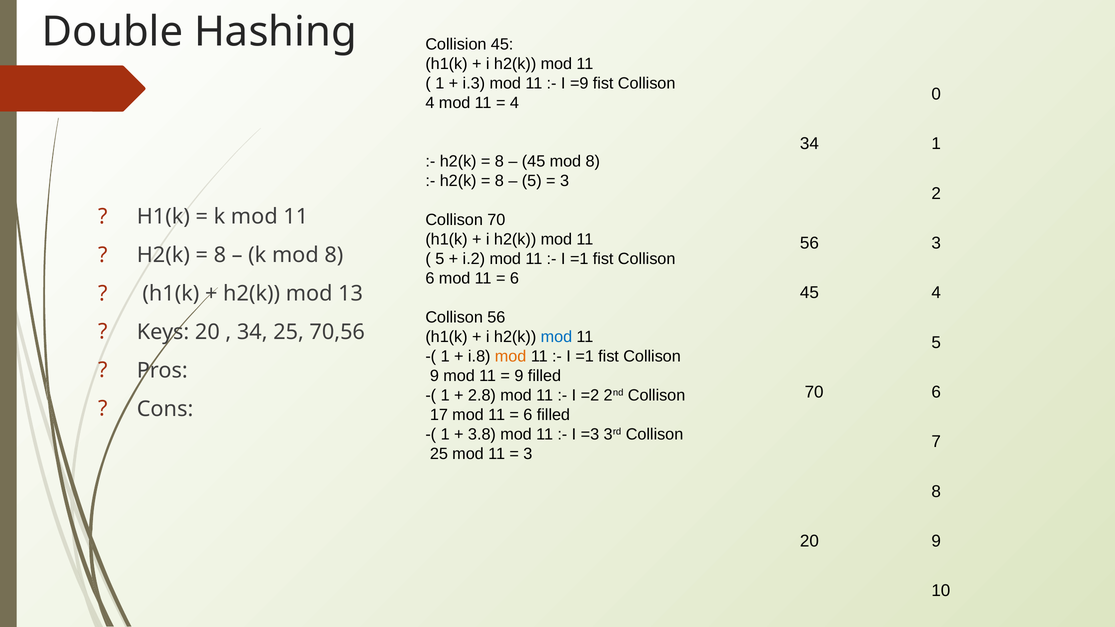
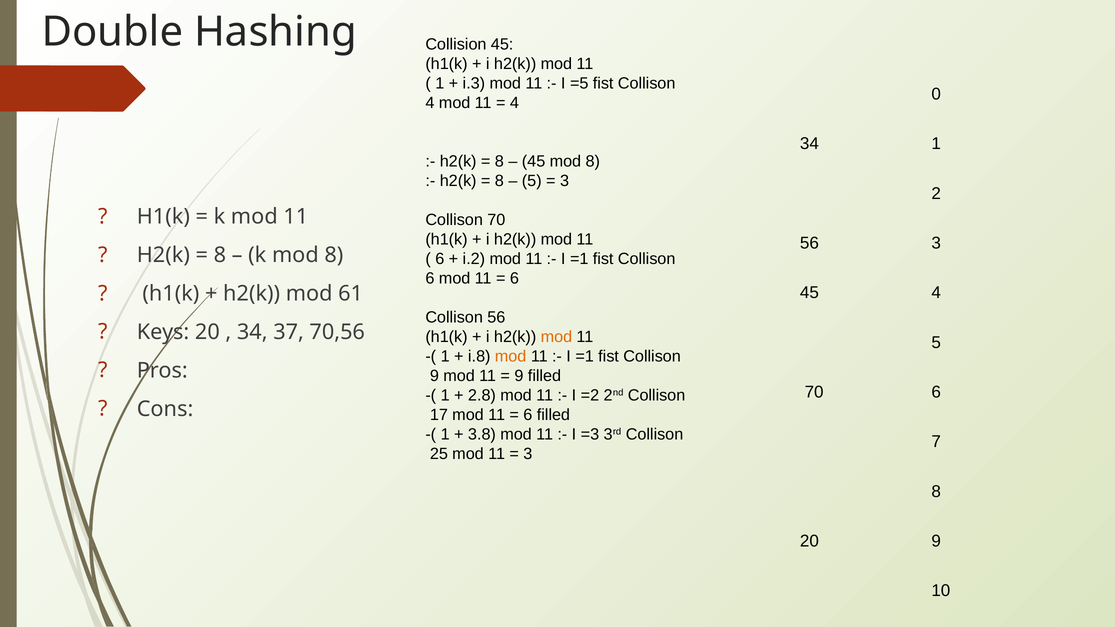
=9: =9 -> =5
5 at (440, 259): 5 -> 6
13: 13 -> 61
34 25: 25 -> 37
mod at (556, 337) colour: blue -> orange
